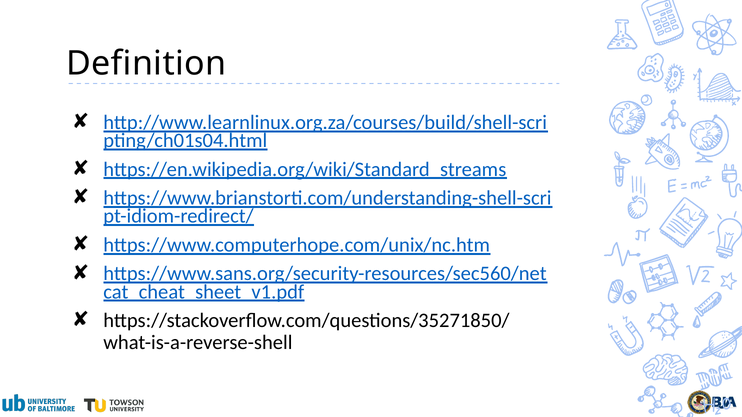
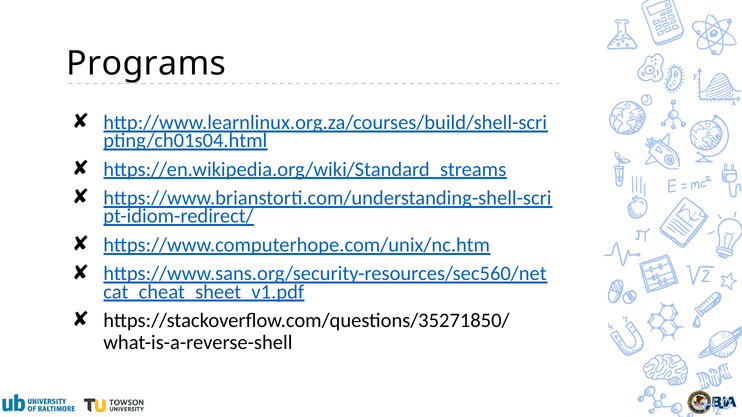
Definition: Definition -> Programs
